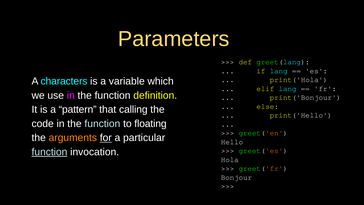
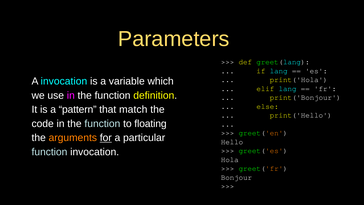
A characters: characters -> invocation
calling: calling -> match
function at (49, 152) underline: present -> none
